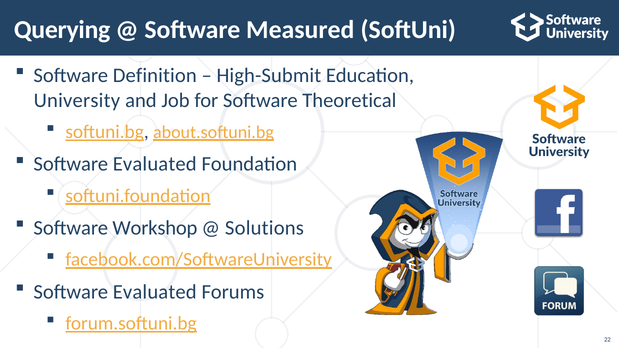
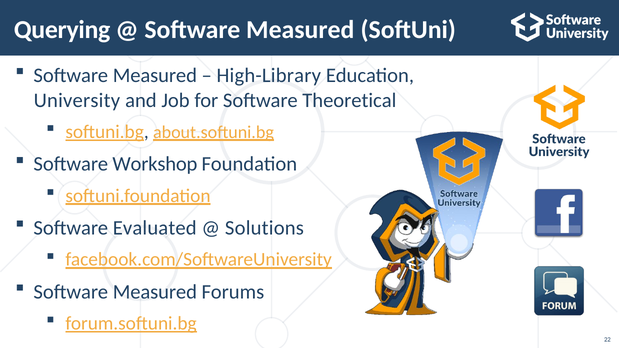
Definition at (155, 76): Definition -> Measured
High-Submit: High-Submit -> High-Library
Evaluated at (155, 164): Evaluated -> Workshop
Workshop: Workshop -> Evaluated
Evaluated at (155, 292): Evaluated -> Measured
